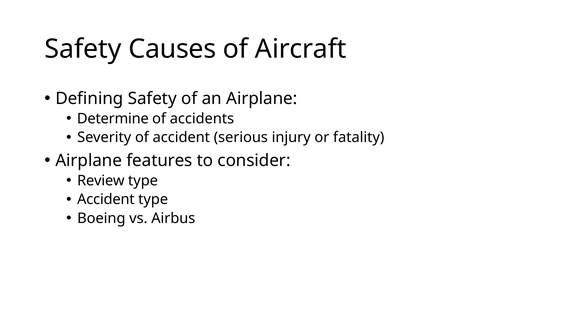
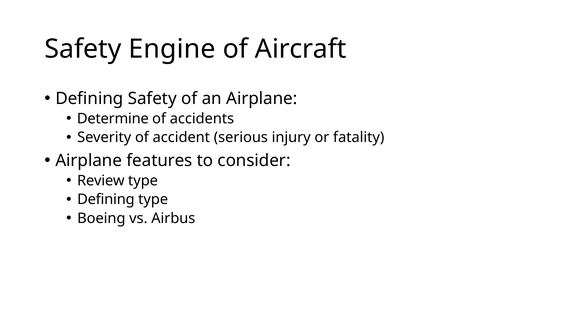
Causes: Causes -> Engine
Accident at (106, 199): Accident -> Defining
